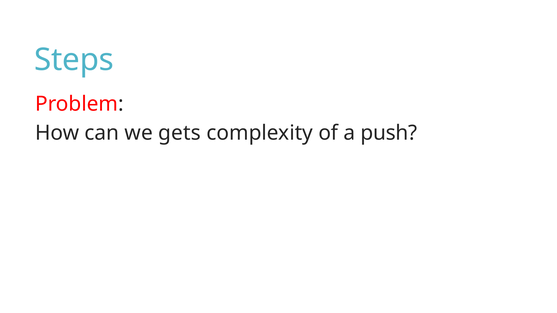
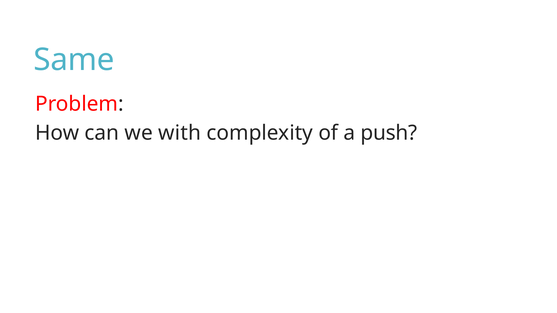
Steps: Steps -> Same
gets: gets -> with
